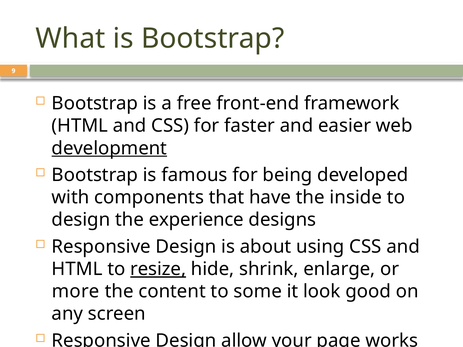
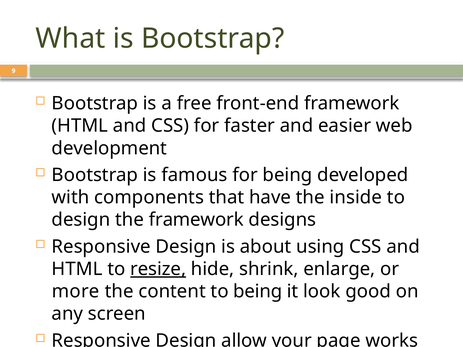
development underline: present -> none
the experience: experience -> framework
to some: some -> being
